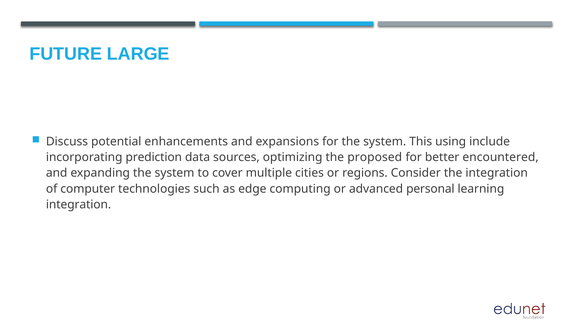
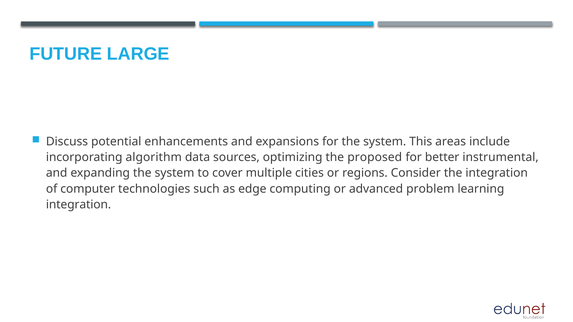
using: using -> areas
prediction: prediction -> algorithm
encountered: encountered -> instrumental
personal: personal -> problem
